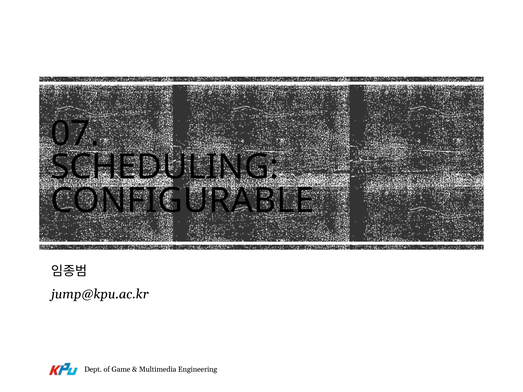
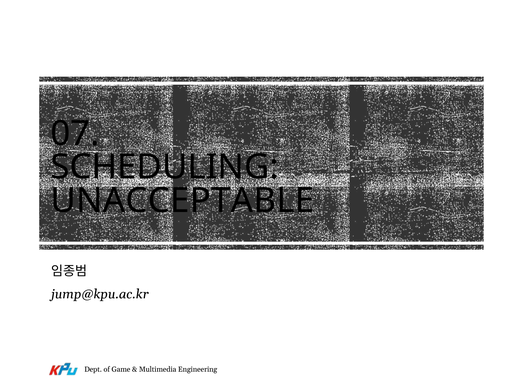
CONFIGURABLE: CONFIGURABLE -> UNACCEPTABLE
